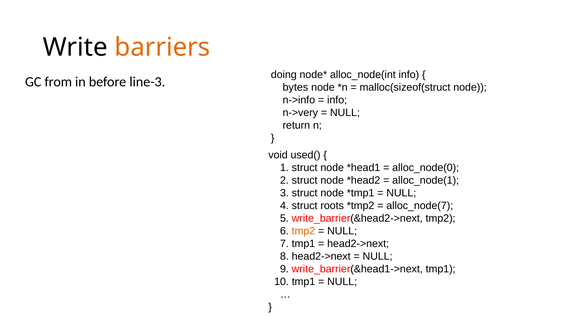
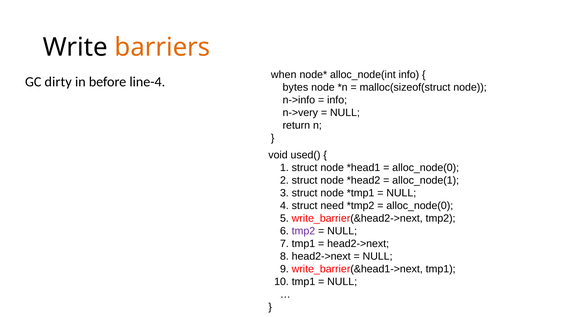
doing: doing -> when
from: from -> dirty
line-3: line-3 -> line-4
roots: roots -> need
alloc_node(7 at (420, 205): alloc_node(7 -> alloc_node(0
tmp2 at (303, 231) colour: orange -> purple
